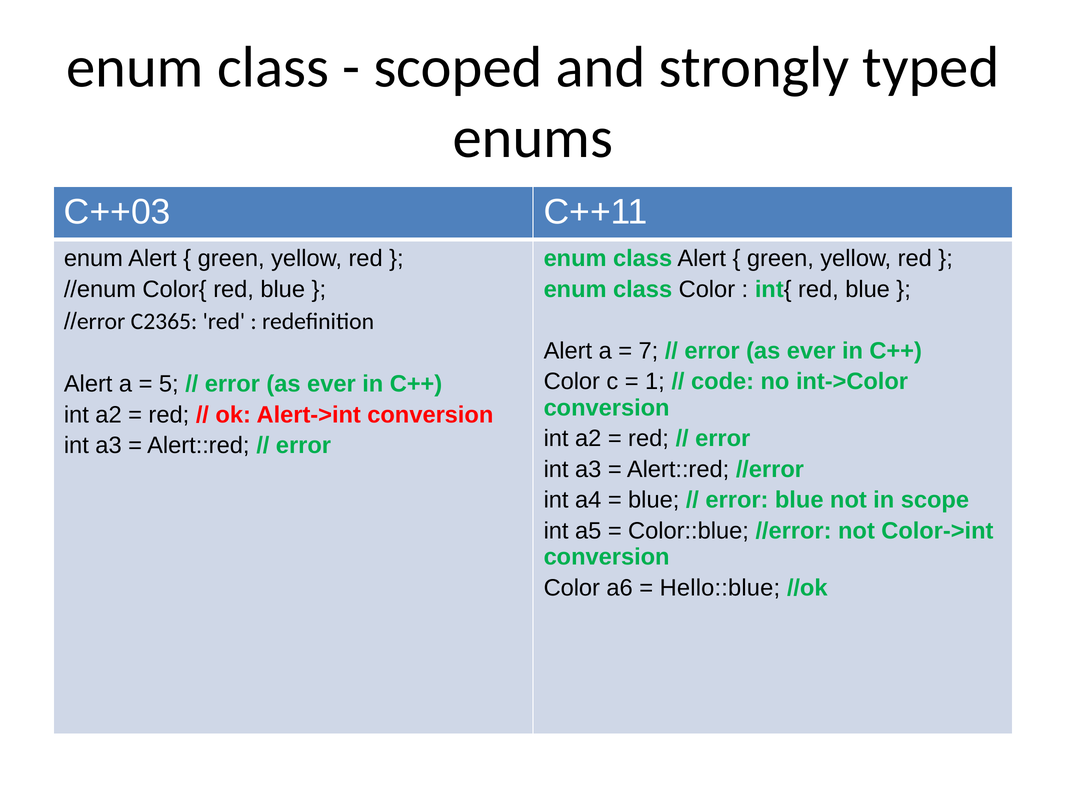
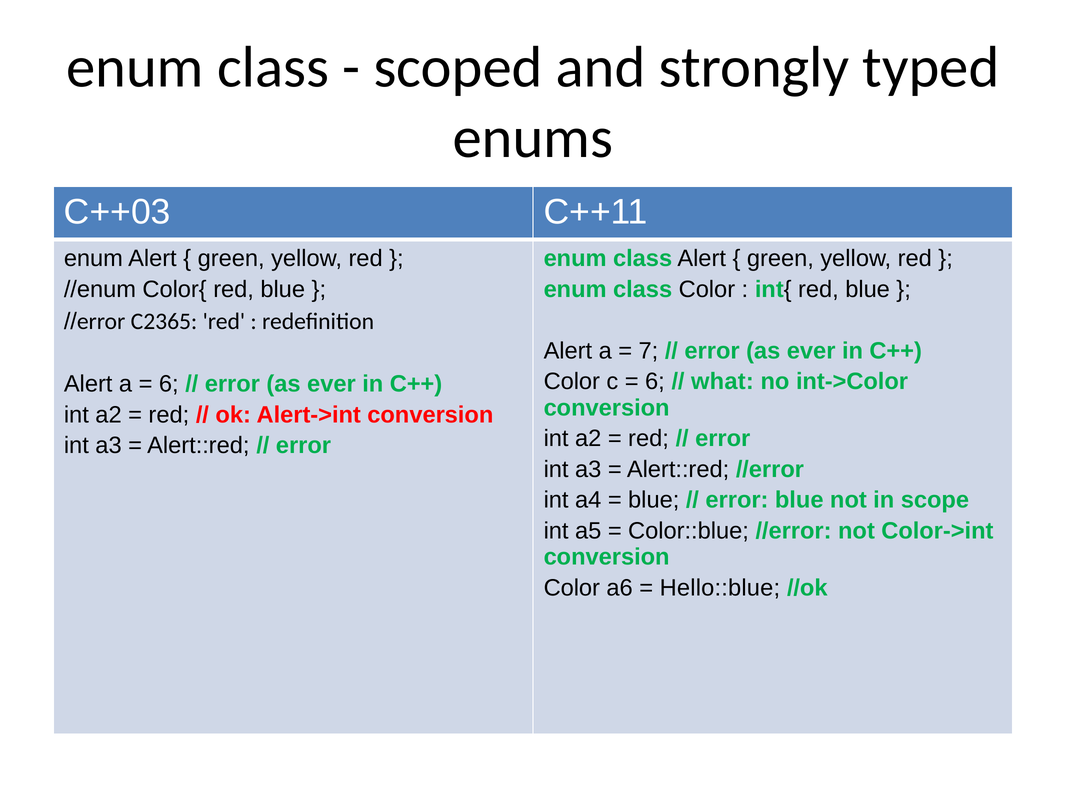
1 at (655, 382): 1 -> 6
code: code -> what
5 at (169, 384): 5 -> 6
